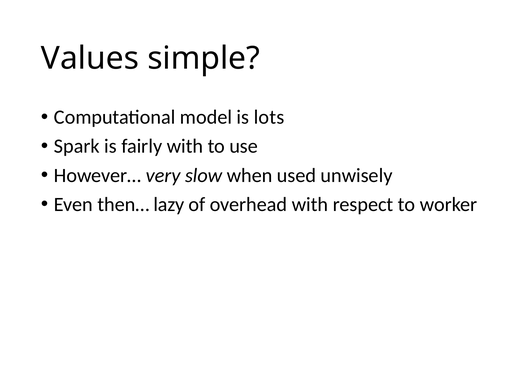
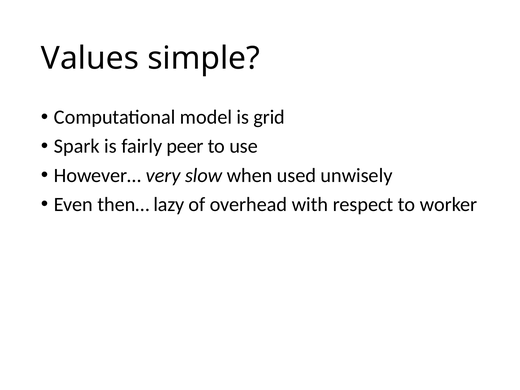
lots: lots -> grid
fairly with: with -> peer
